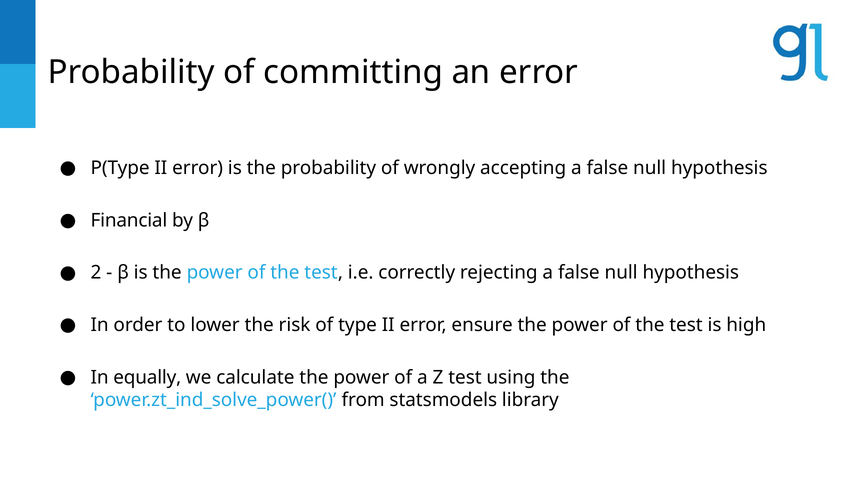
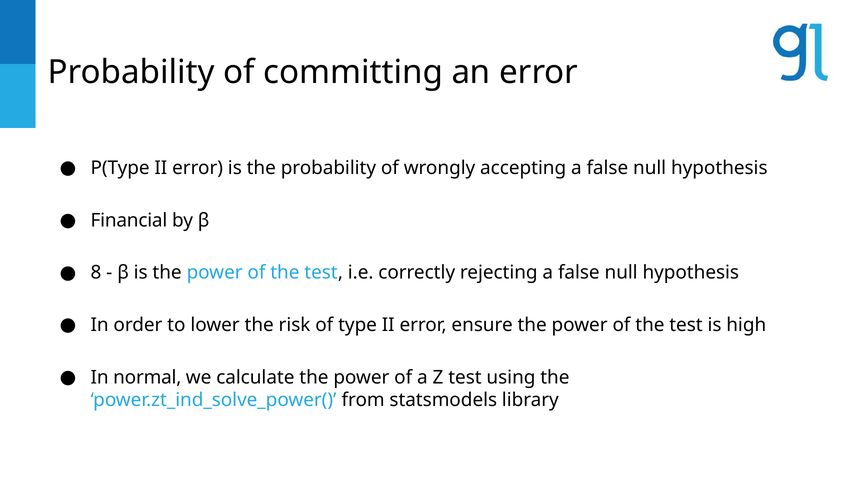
2: 2 -> 8
equally: equally -> normal
